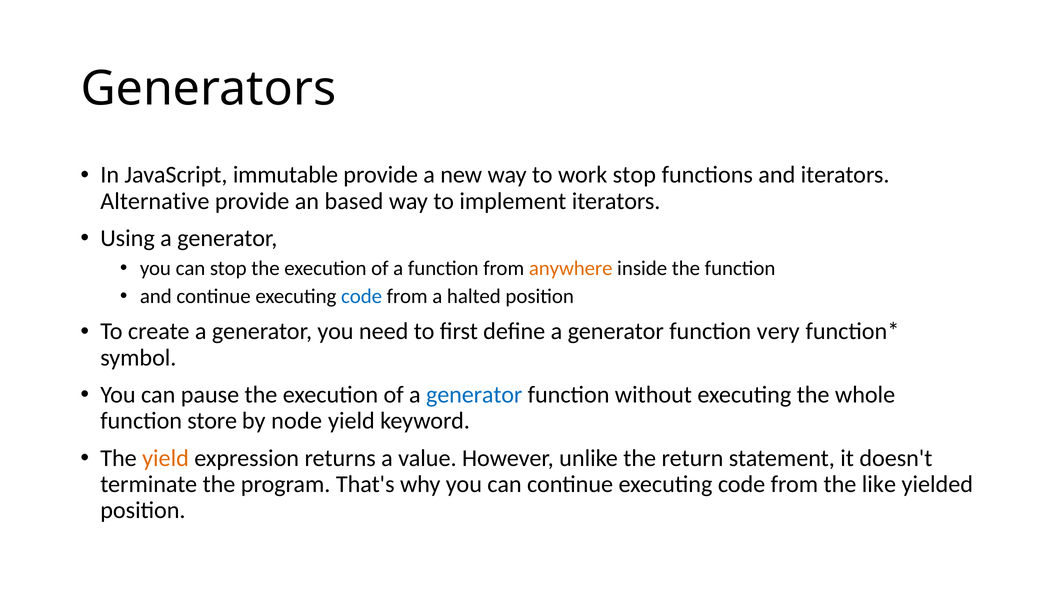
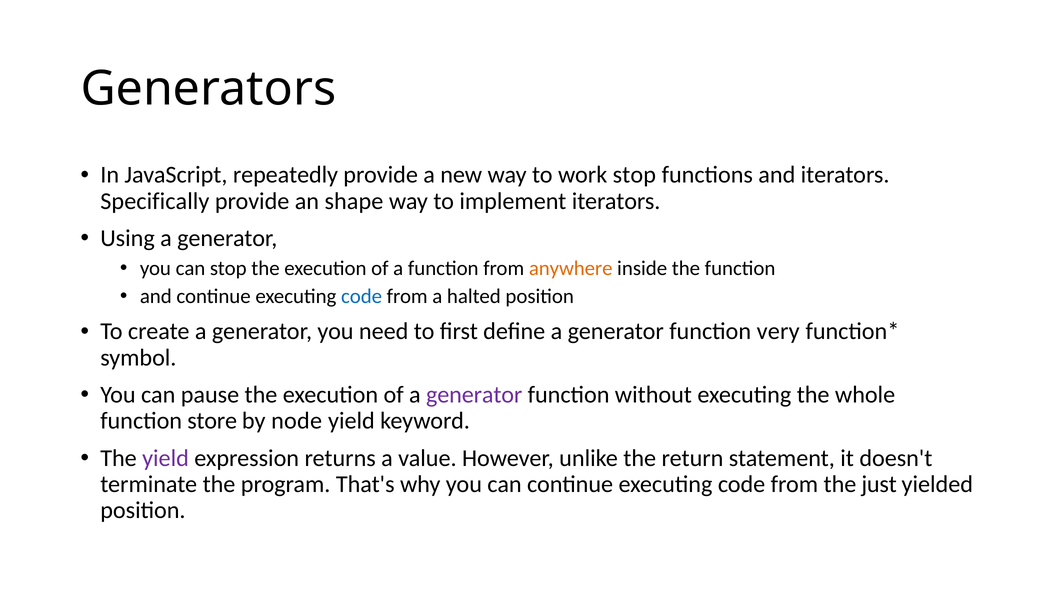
immutable: immutable -> repeatedly
Alternative: Alternative -> Specifically
based: based -> shape
generator at (474, 395) colour: blue -> purple
yield at (166, 458) colour: orange -> purple
like: like -> just
